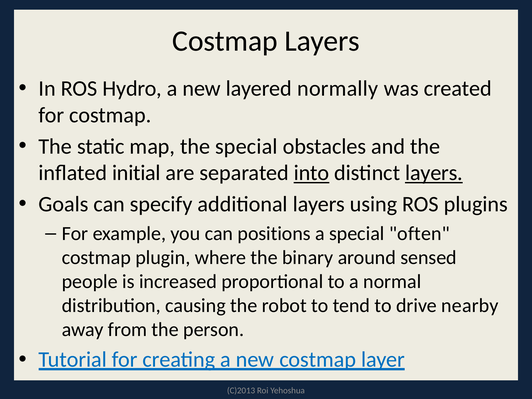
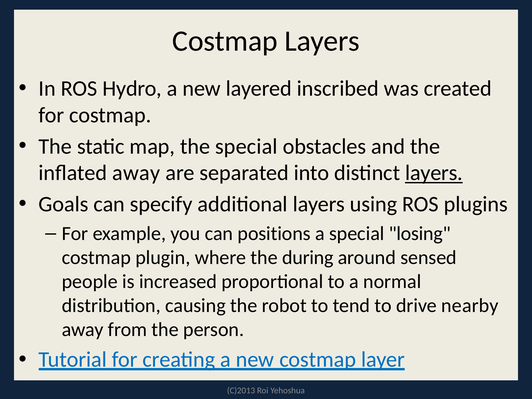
normally: normally -> inscribed
inflated initial: initial -> away
into underline: present -> none
often: often -> losing
binary: binary -> during
